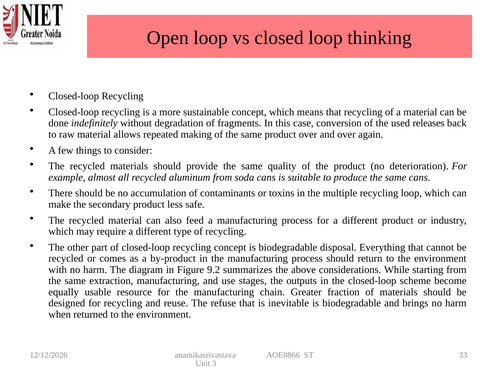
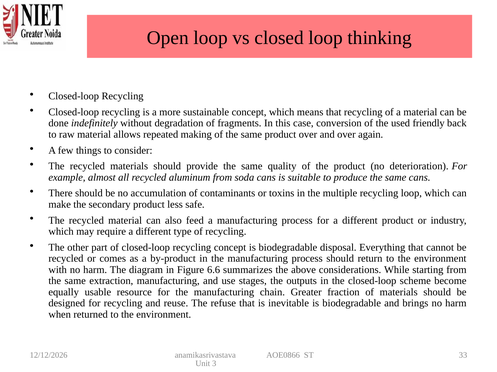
releases: releases -> friendly
9.2: 9.2 -> 6.6
